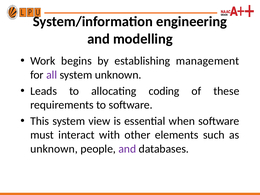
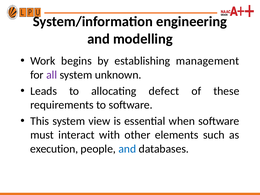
coding: coding -> defect
unknown at (54, 149): unknown -> execution
and at (127, 149) colour: purple -> blue
